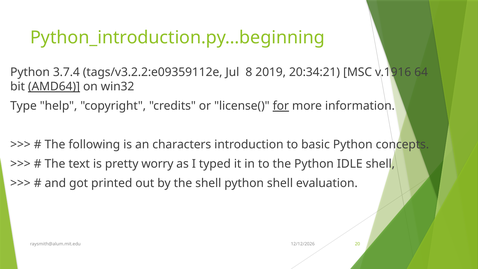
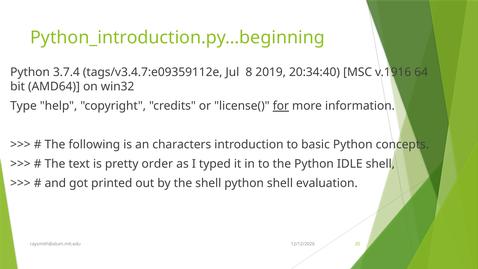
tags/v3.2.2:e09359112e: tags/v3.2.2:e09359112e -> tags/v3.4.7:e09359112e
20:34:21: 20:34:21 -> 20:34:40
AMD64 underline: present -> none
worry: worry -> order
